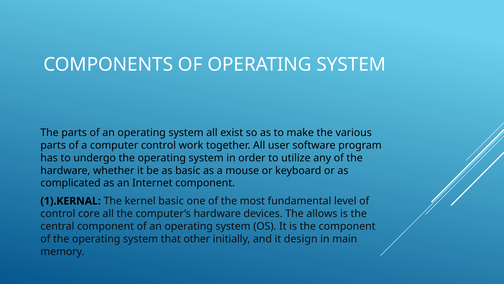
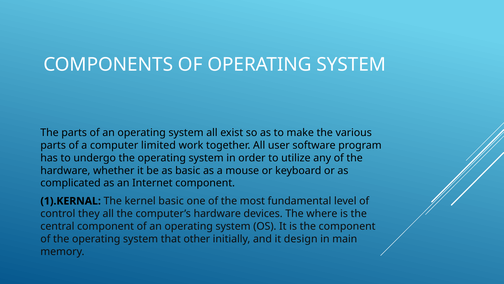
computer control: control -> limited
core: core -> they
allows: allows -> where
